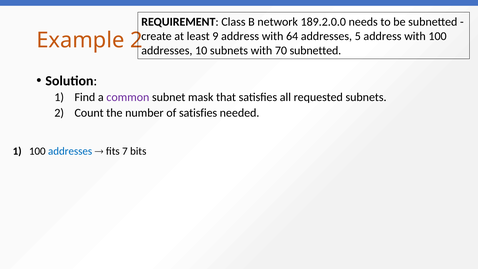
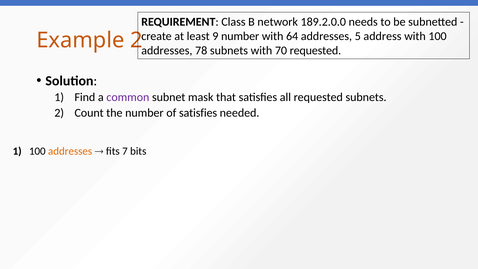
9 address: address -> number
10: 10 -> 78
70 subnetted: subnetted -> requested
addresses at (70, 151) colour: blue -> orange
